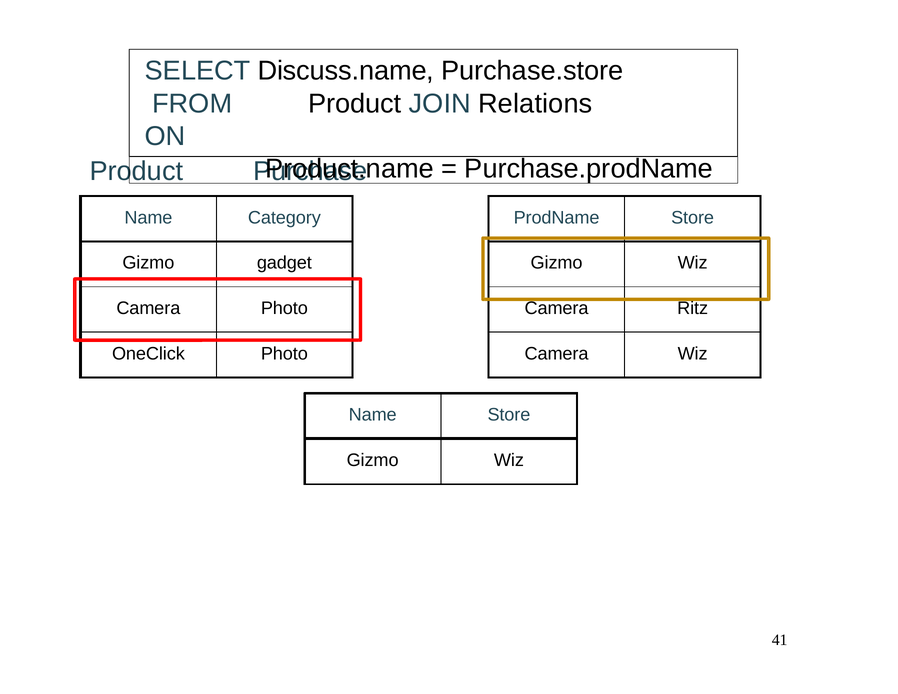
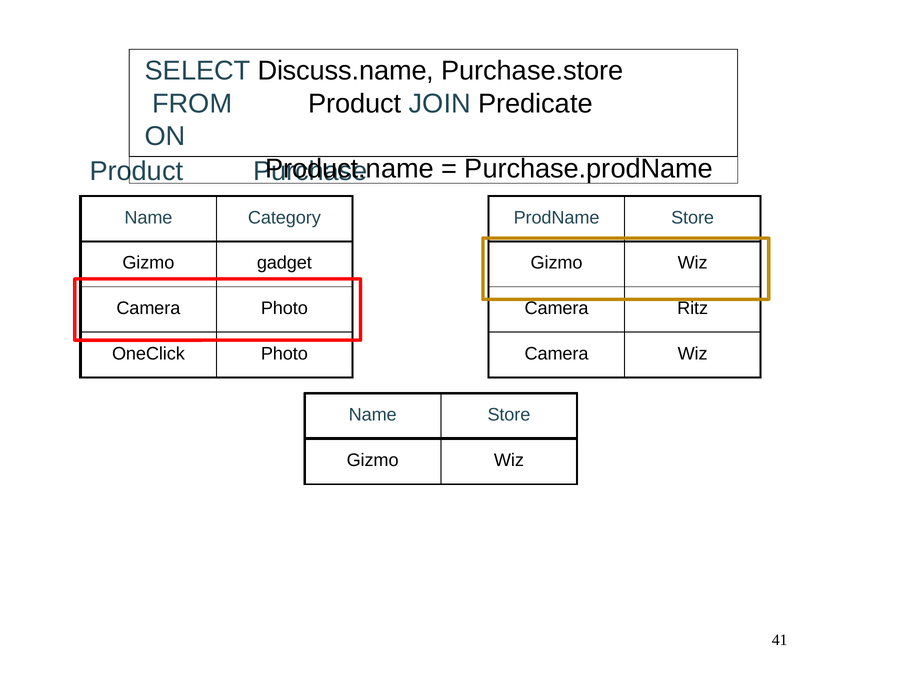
Relations: Relations -> Predicate
